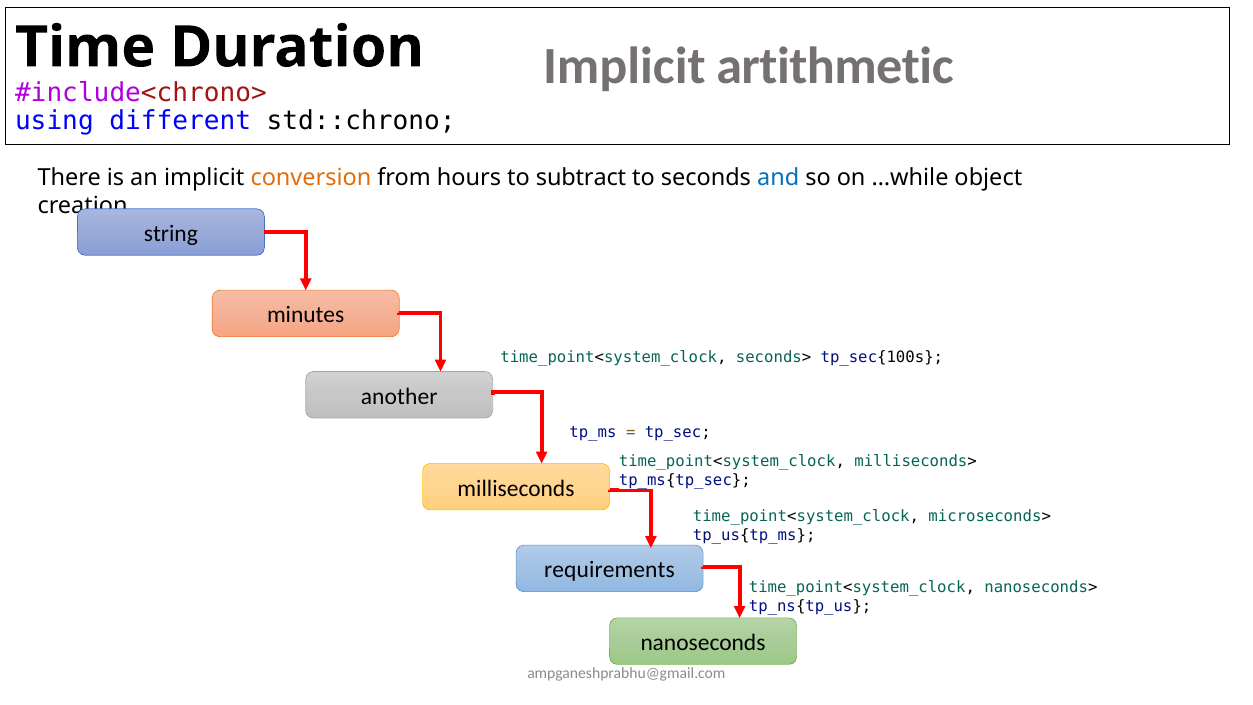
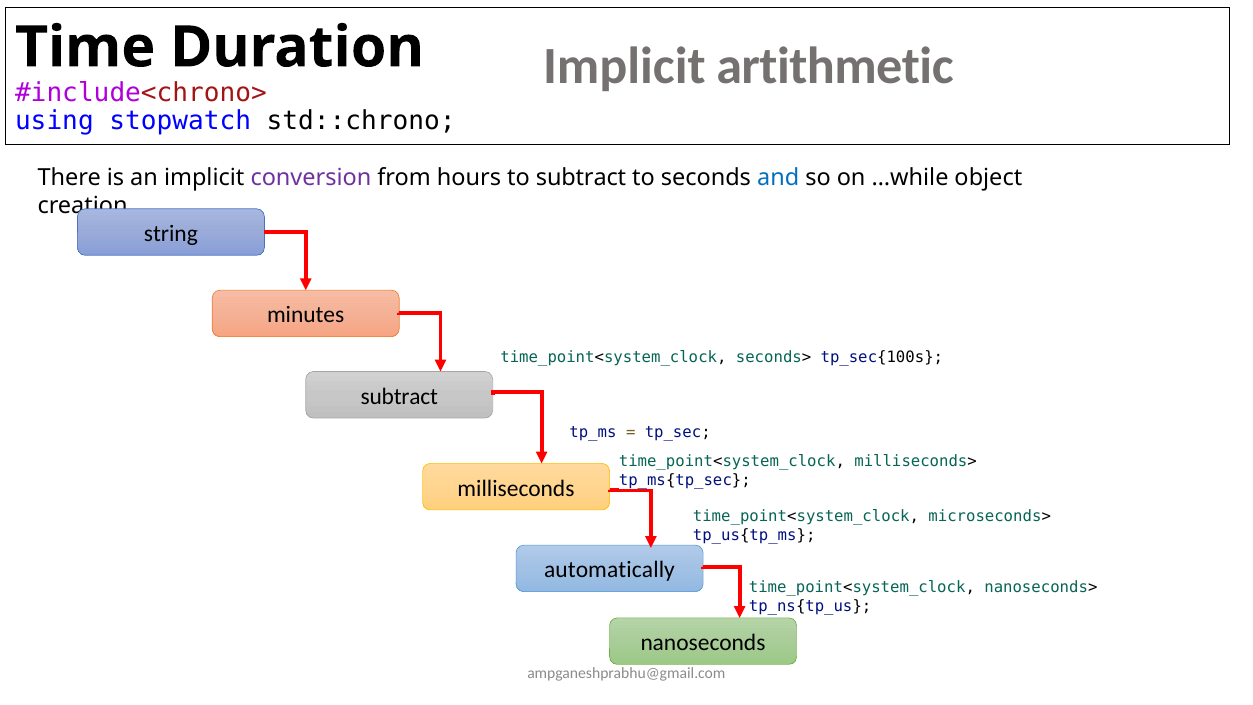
different: different -> stopwatch
conversion colour: orange -> purple
another at (399, 396): another -> subtract
requirements: requirements -> automatically
